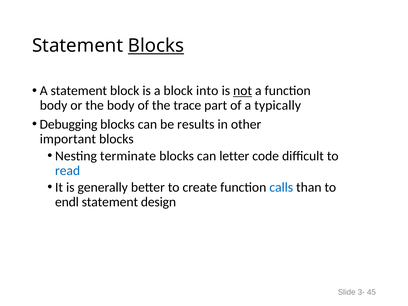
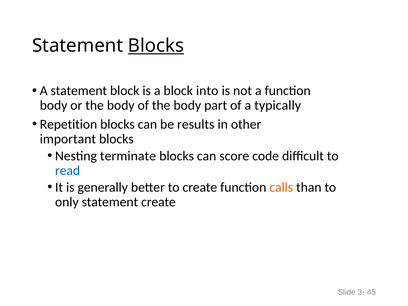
not underline: present -> none
of the trace: trace -> body
Debugging: Debugging -> Repetition
letter: letter -> score
calls colour: blue -> orange
endl: endl -> only
statement design: design -> create
